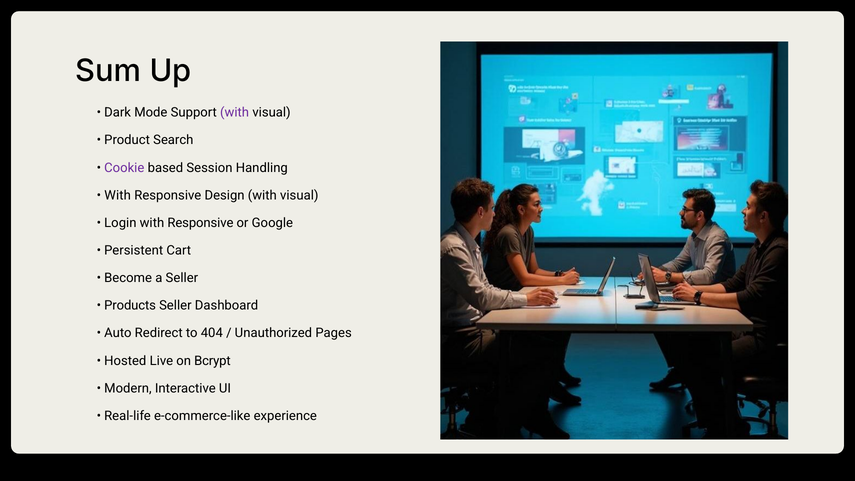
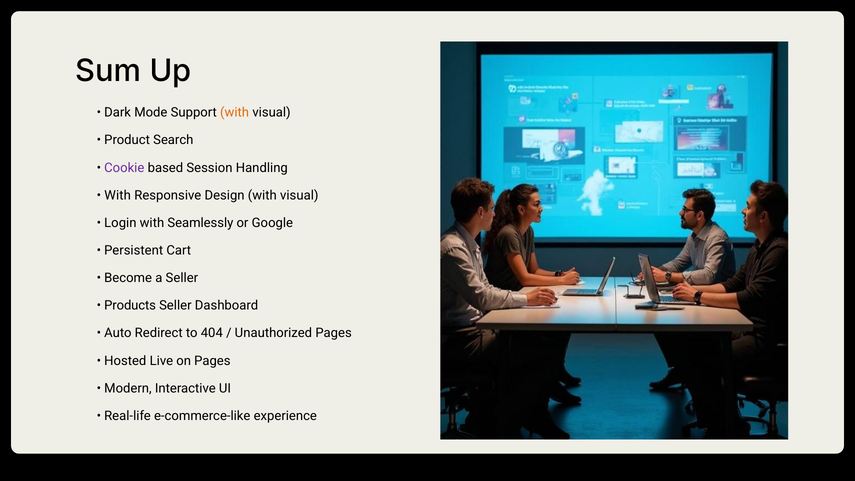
with at (235, 113) colour: purple -> orange
Login with Responsive: Responsive -> Seamlessly
on Bcrypt: Bcrypt -> Pages
